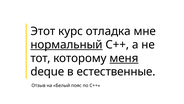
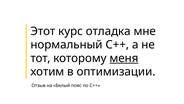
нормальный underline: present -> none
deque: deque -> хотим
естественные: естественные -> оптимизации
